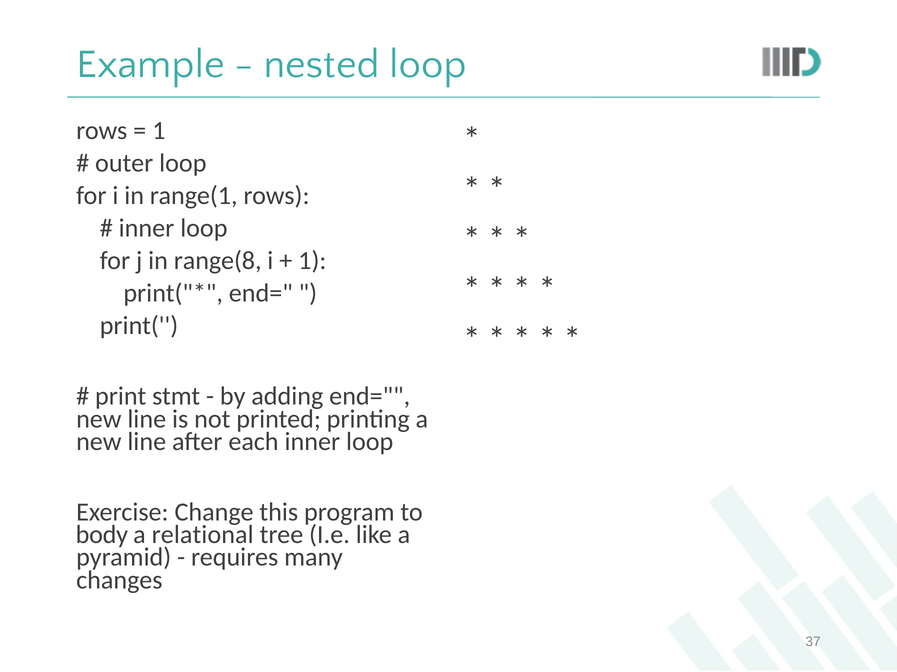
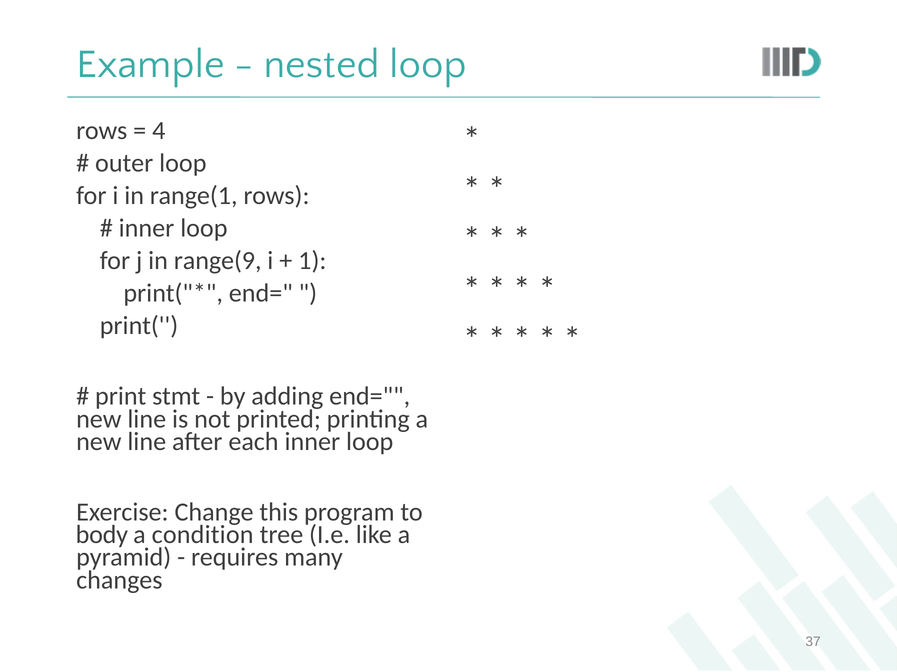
1 at (159, 131): 1 -> 4
range(8: range(8 -> range(9
relational: relational -> condition
